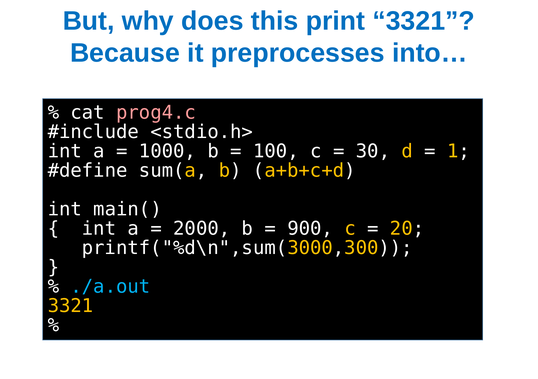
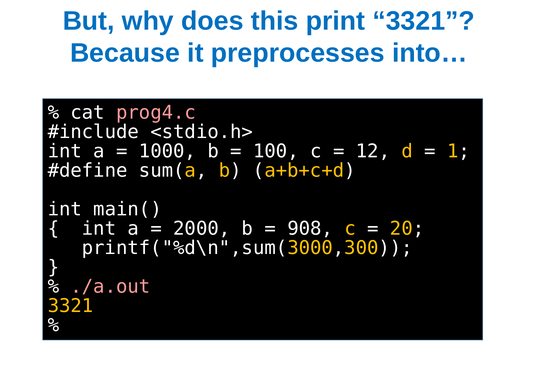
30: 30 -> 12
900: 900 -> 908
./a.out colour: light blue -> pink
